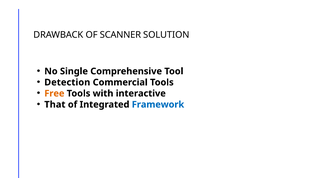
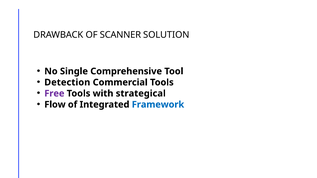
Free colour: orange -> purple
interactive: interactive -> strategical
That: That -> Flow
